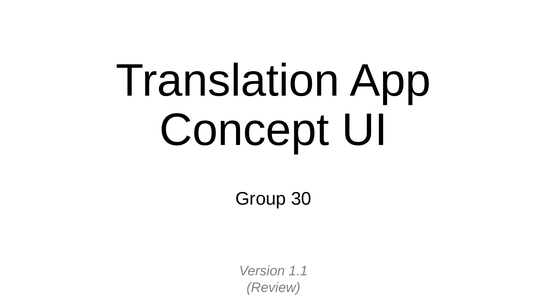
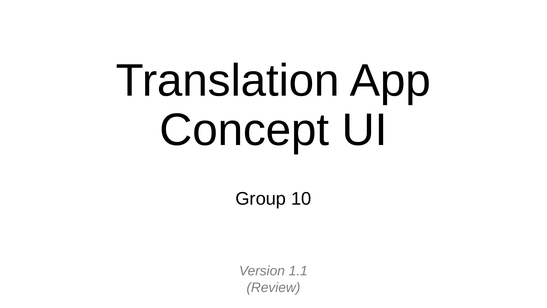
30: 30 -> 10
